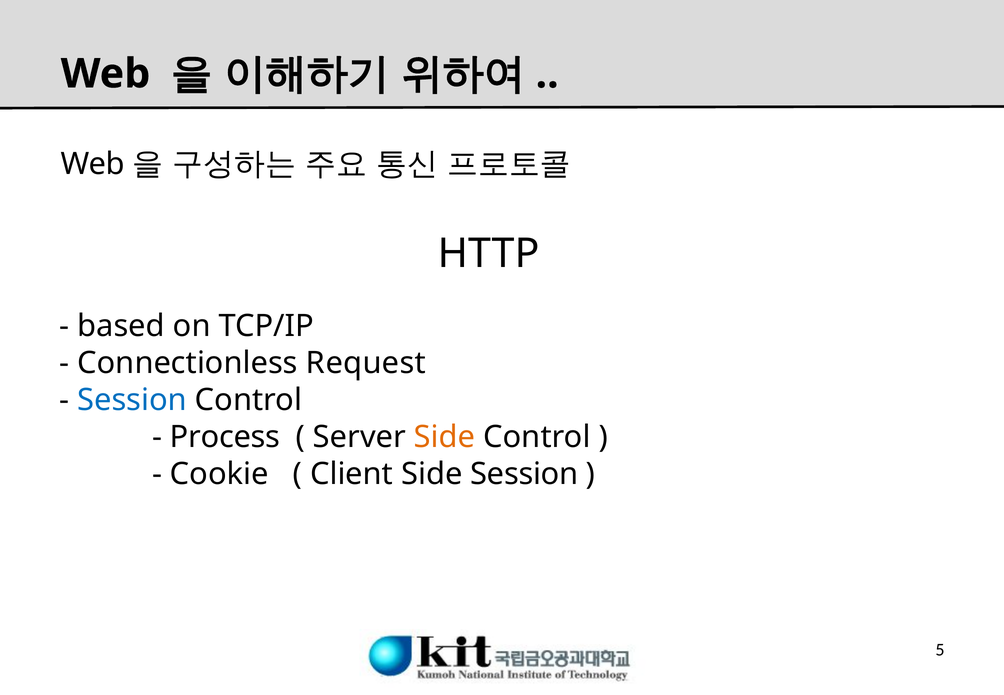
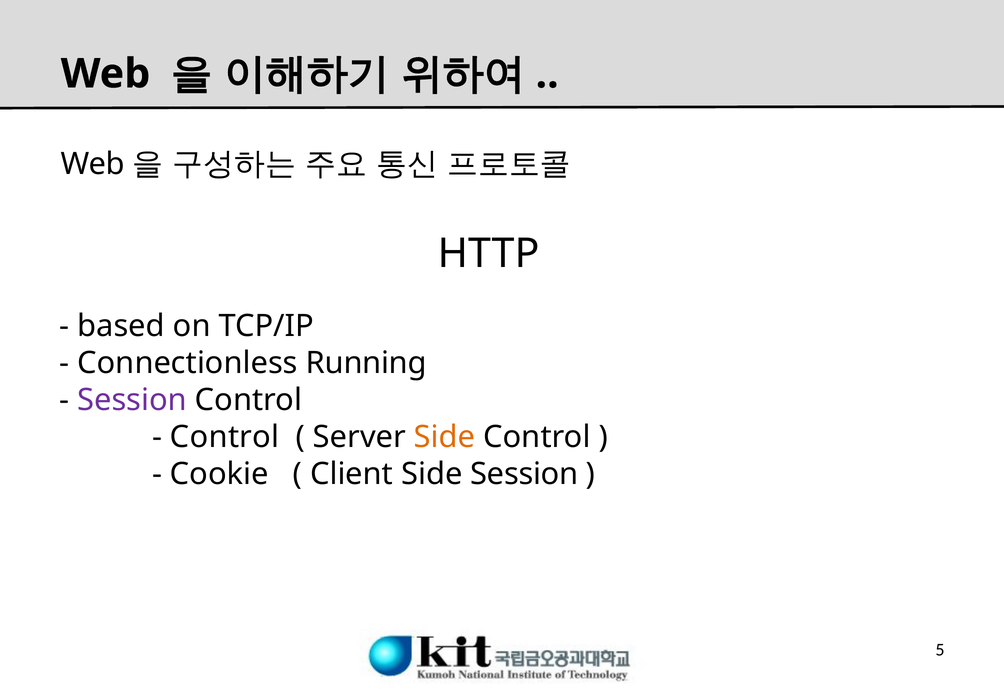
Request: Request -> Running
Session at (132, 400) colour: blue -> purple
Process at (225, 437): Process -> Control
